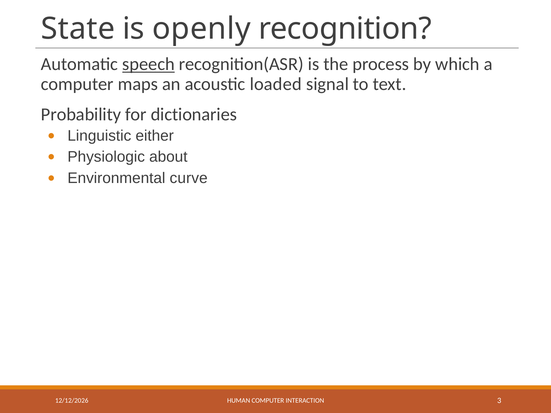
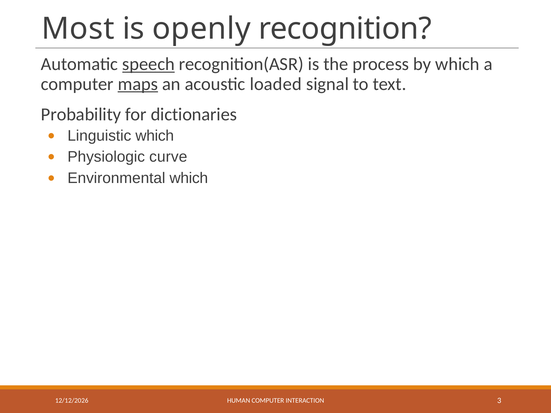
State: State -> Most
maps underline: none -> present
Linguistic either: either -> which
about: about -> curve
Environmental curve: curve -> which
